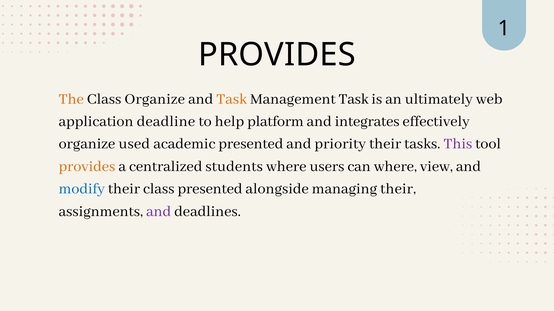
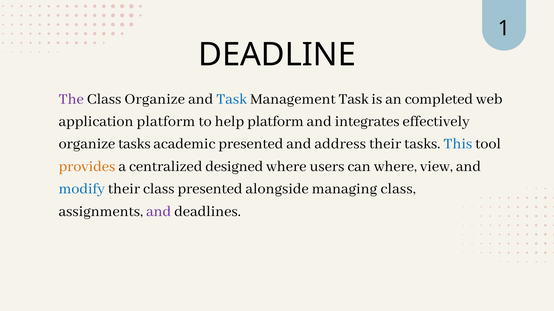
PROVIDES at (277, 55): PROVIDES -> DEADLINE
The colour: orange -> purple
Task at (232, 99) colour: orange -> blue
ultimately: ultimately -> completed
application deadline: deadline -> platform
organize used: used -> tasks
priority: priority -> address
This colour: purple -> blue
students: students -> designed
managing their: their -> class
